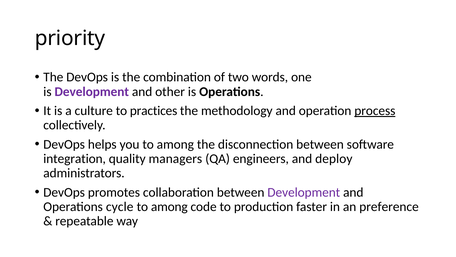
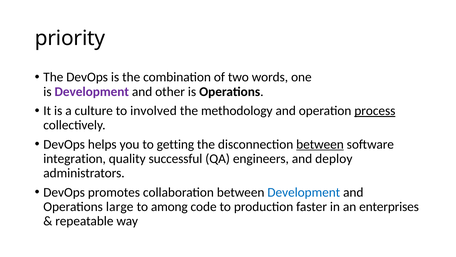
practices: practices -> involved
you to among: among -> getting
between at (320, 144) underline: none -> present
managers: managers -> successful
Development at (304, 192) colour: purple -> blue
cycle: cycle -> large
preference: preference -> enterprises
